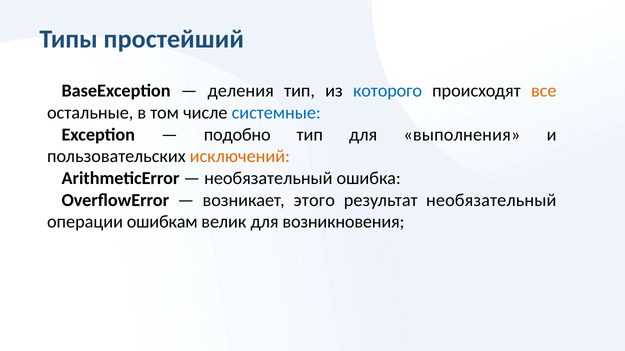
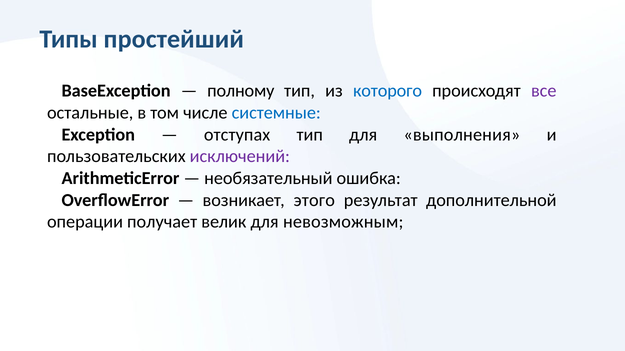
деления: деления -> полному
все colour: orange -> purple
подобно: подобно -> отступах
исключений colour: orange -> purple
результат необязательный: необязательный -> дополнительной
ошибкам: ошибкам -> получает
возникновения: возникновения -> невозможным
